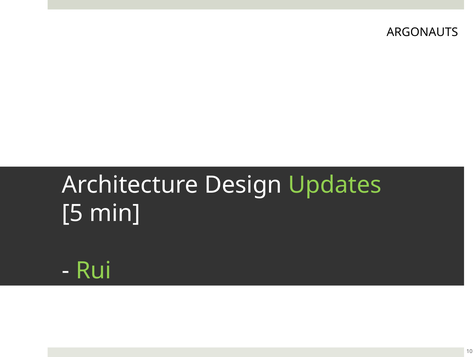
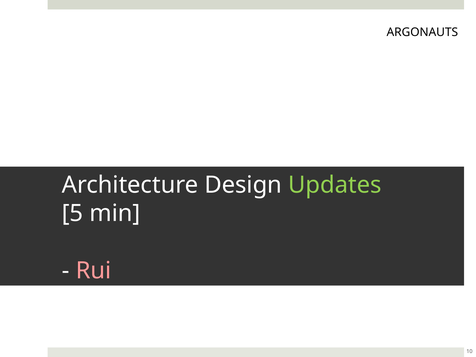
Rui colour: light green -> pink
